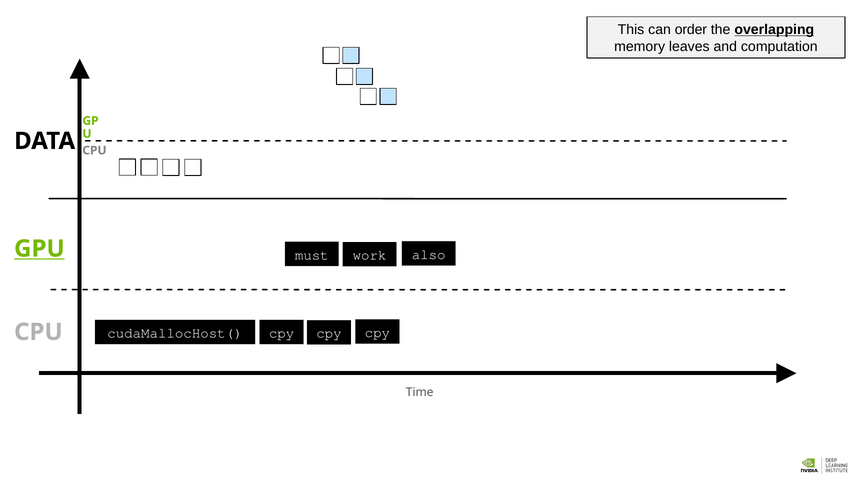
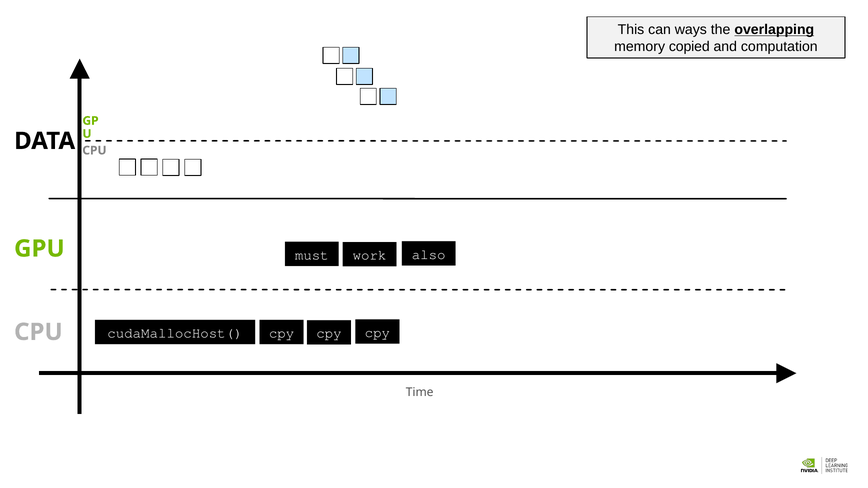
order: order -> ways
leaves: leaves -> copied
GPU underline: present -> none
